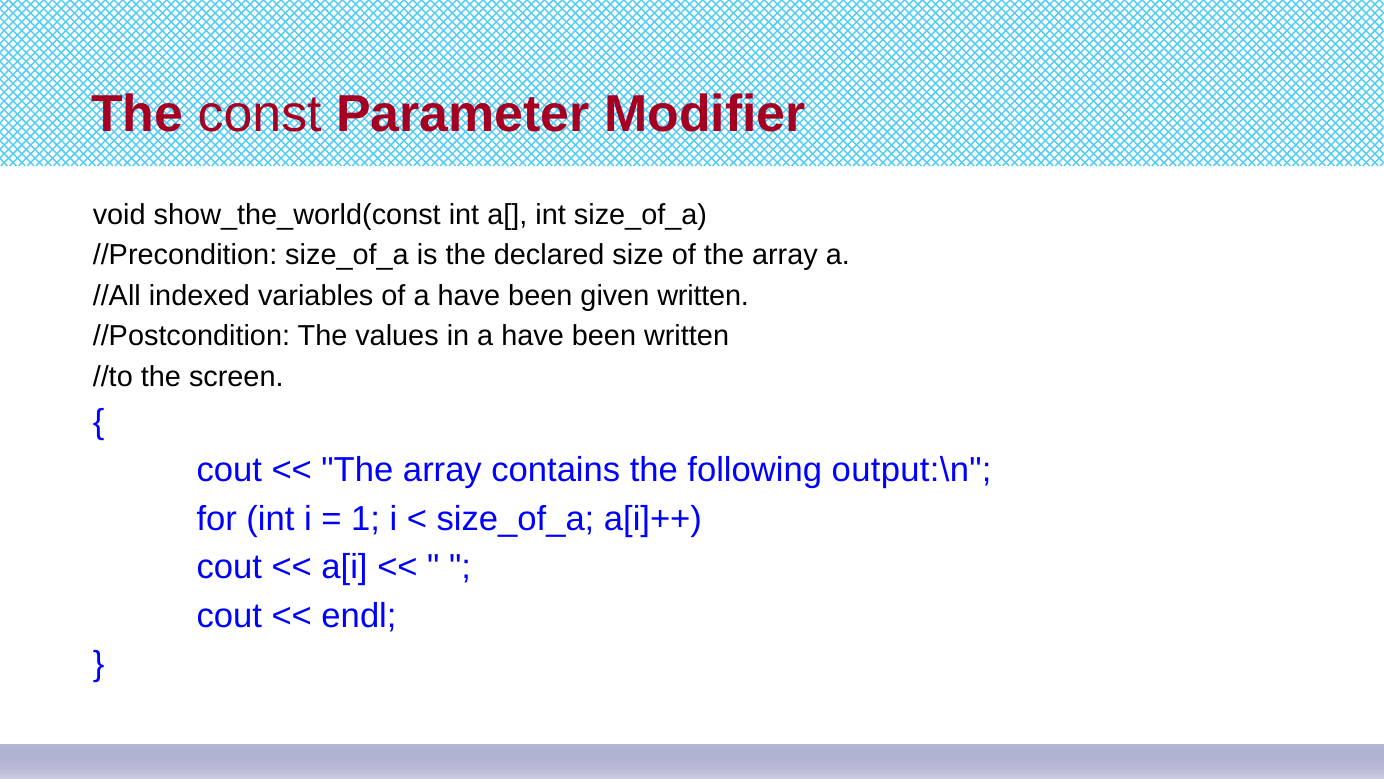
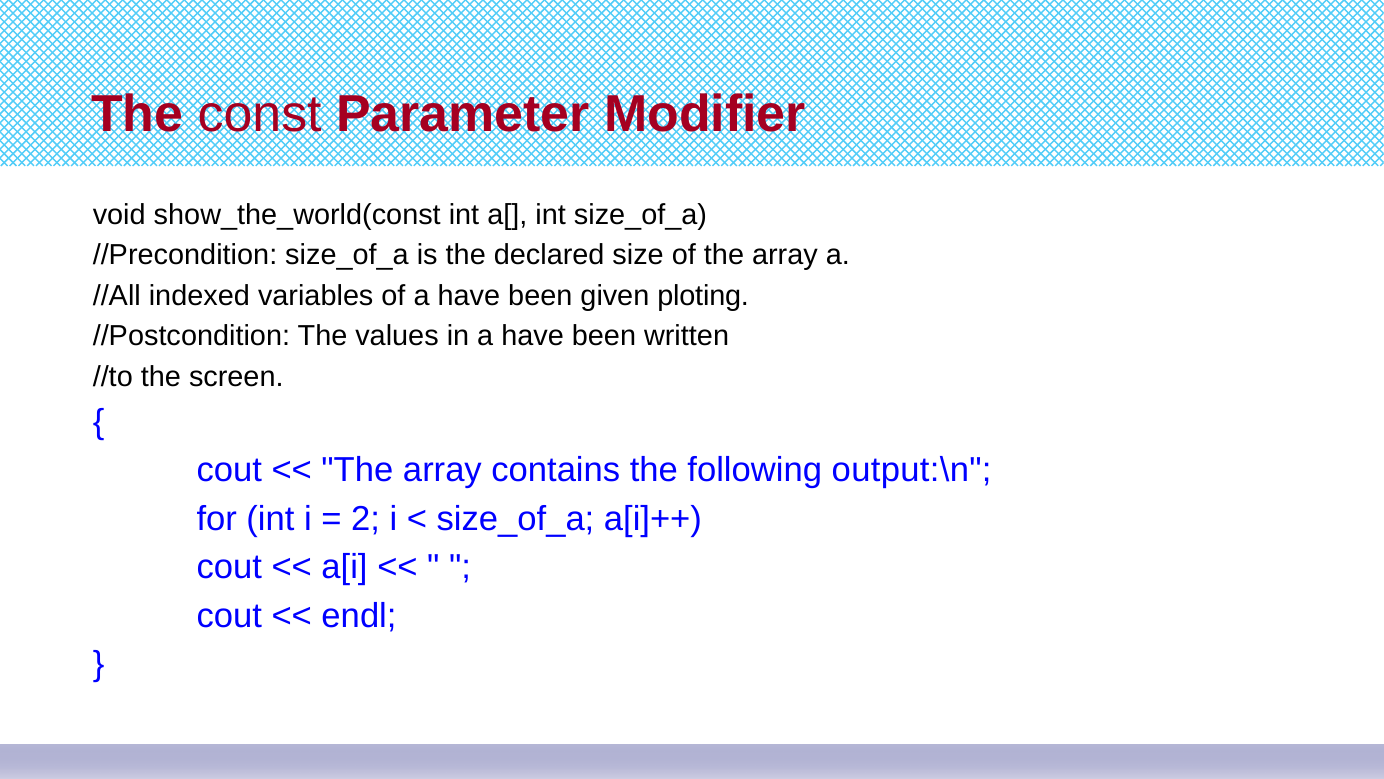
given written: written -> ploting
1: 1 -> 2
